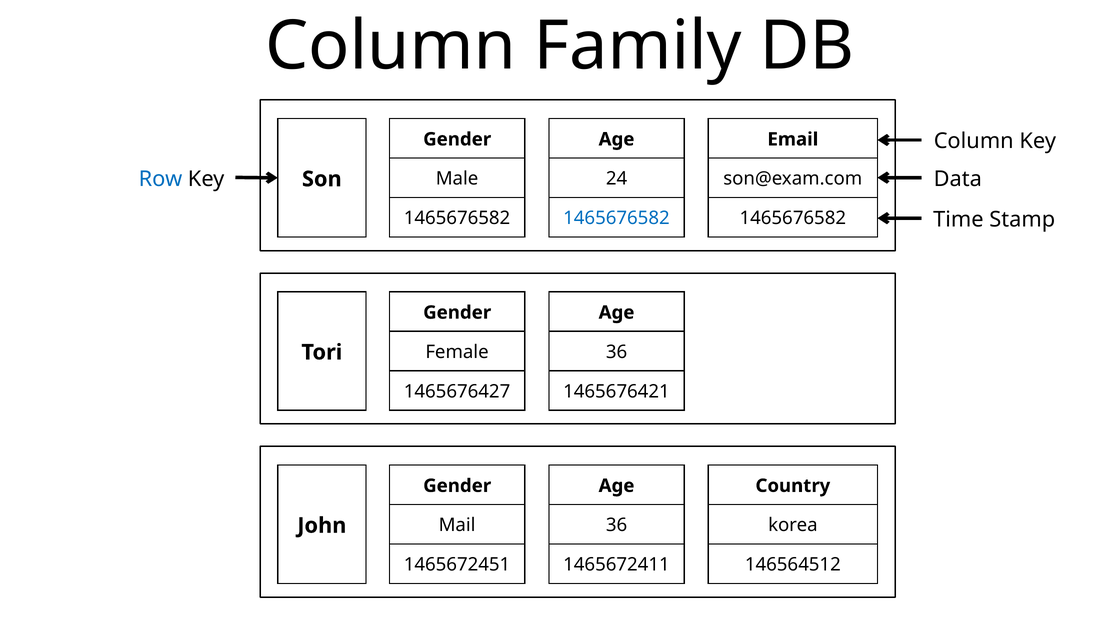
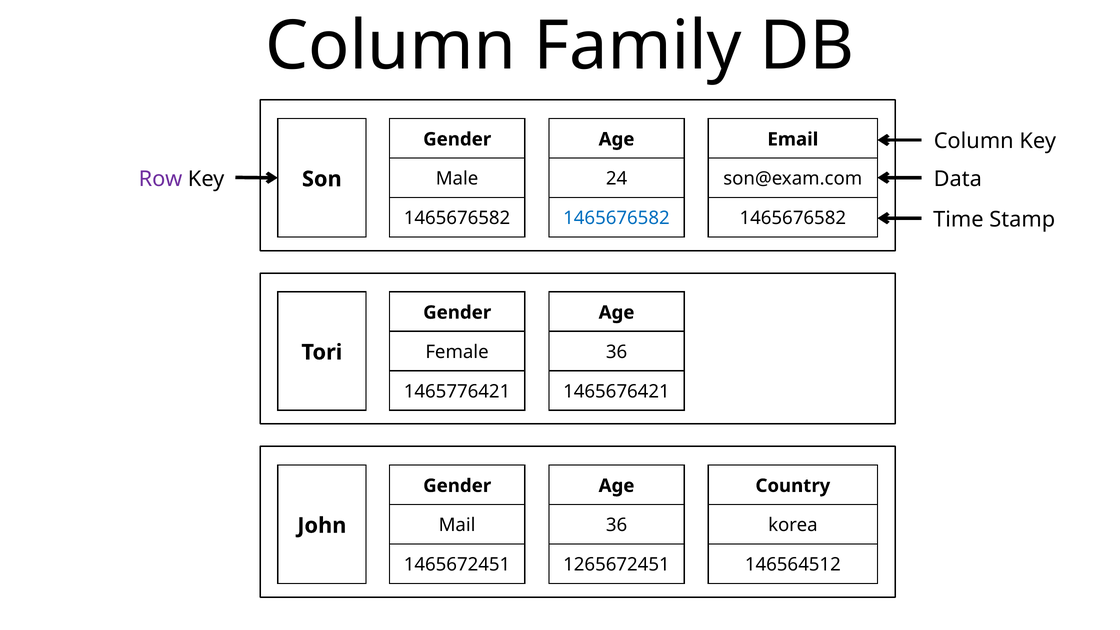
Row colour: blue -> purple
1465676427: 1465676427 -> 1465776421
1465672411: 1465672411 -> 1265672451
